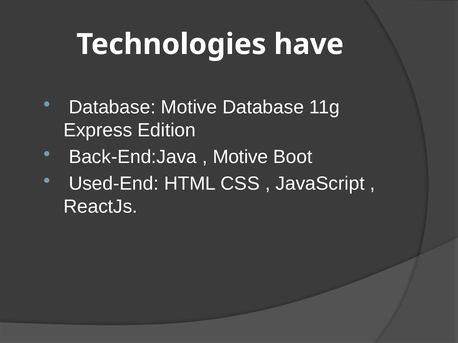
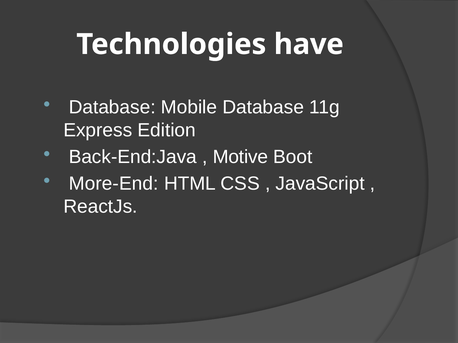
Database Motive: Motive -> Mobile
Used-End: Used-End -> More-End
